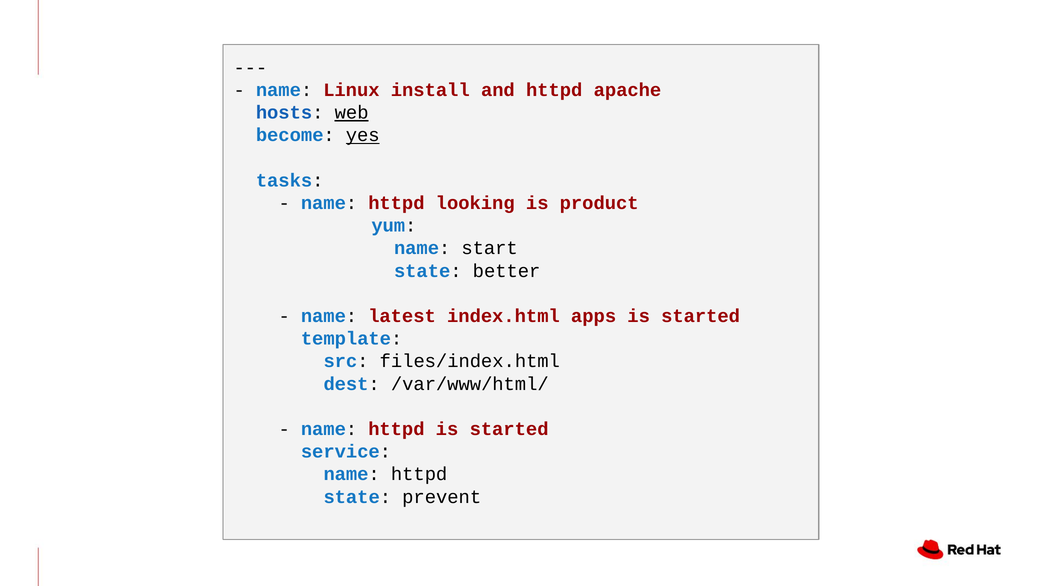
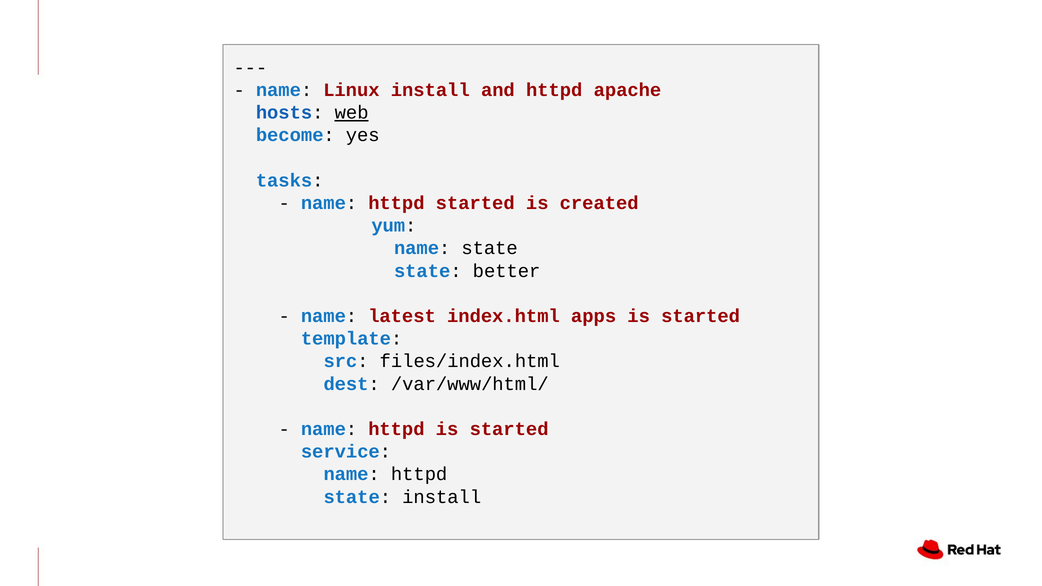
yes underline: present -> none
httpd looking: looking -> started
product: product -> created
name start: start -> state
state prevent: prevent -> install
